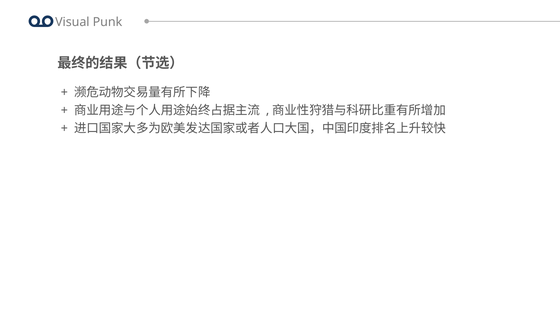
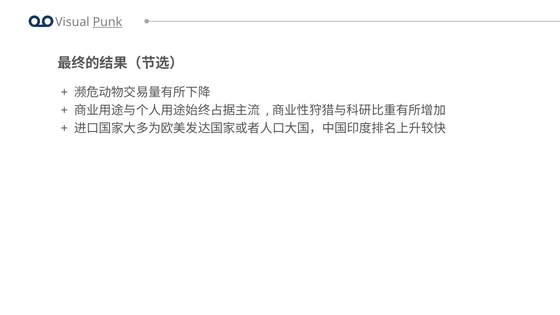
Punk underline: none -> present
